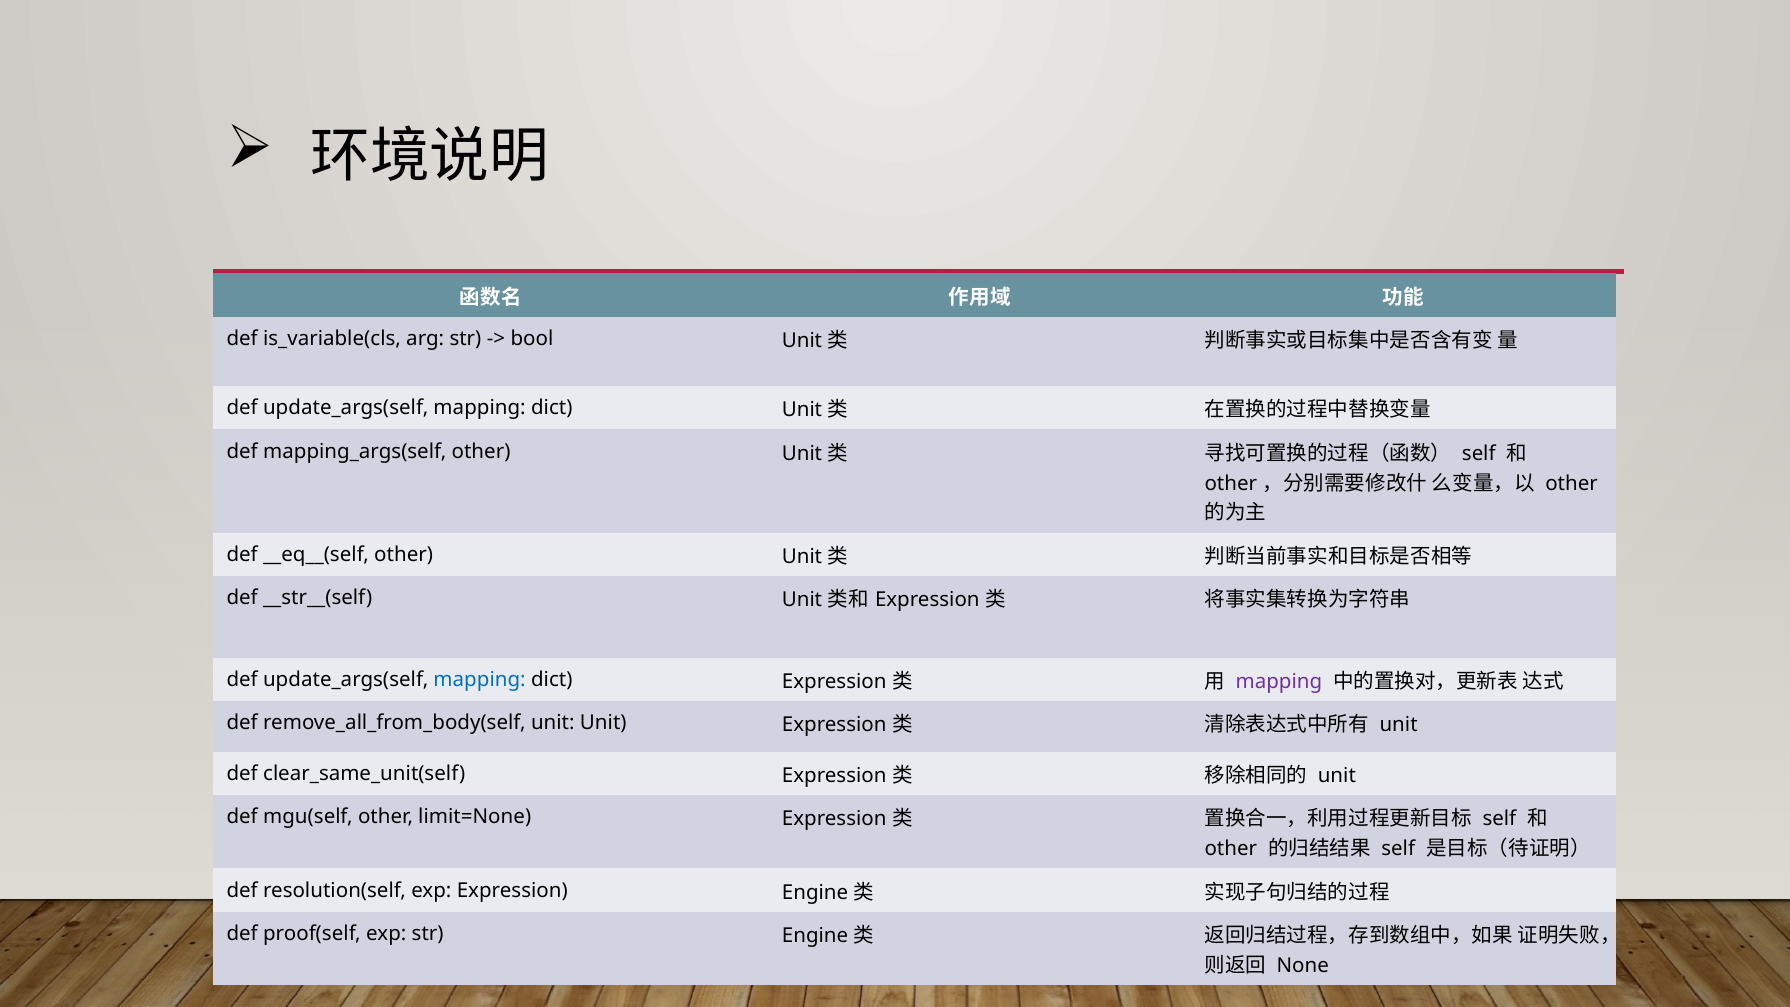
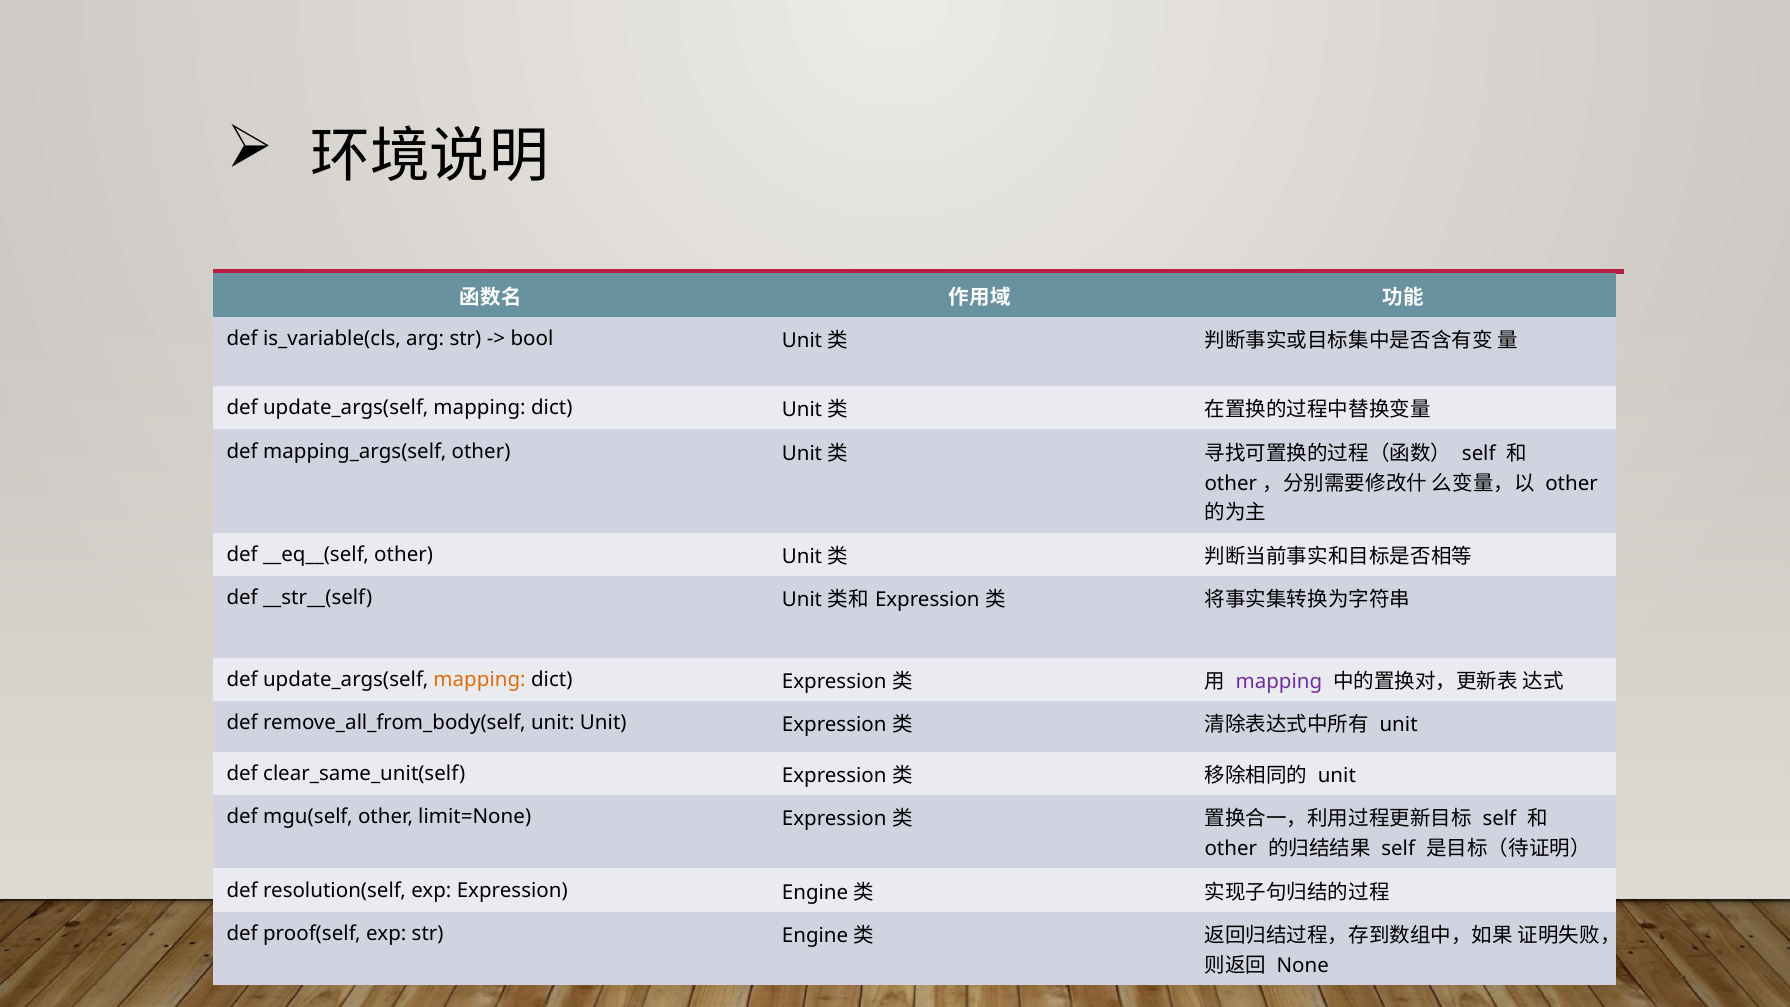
mapping at (480, 679) colour: blue -> orange
